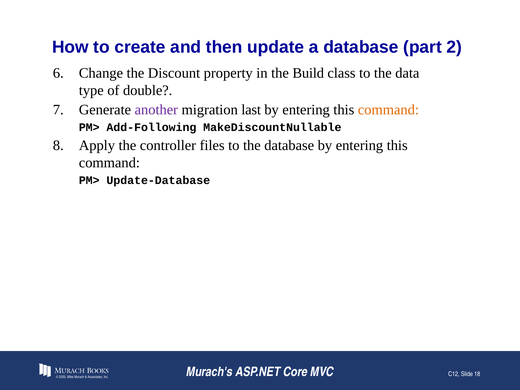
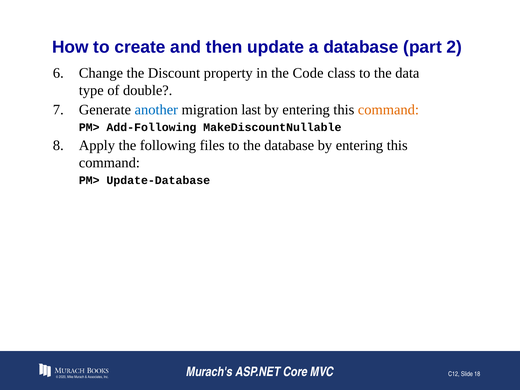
Build: Build -> Code
another colour: purple -> blue
controller: controller -> following
